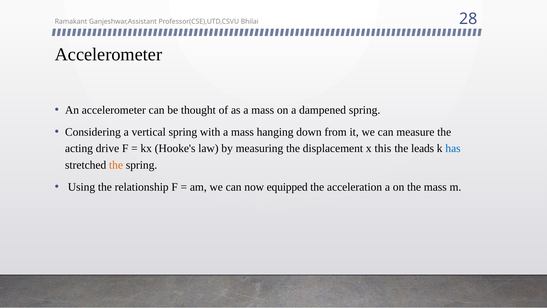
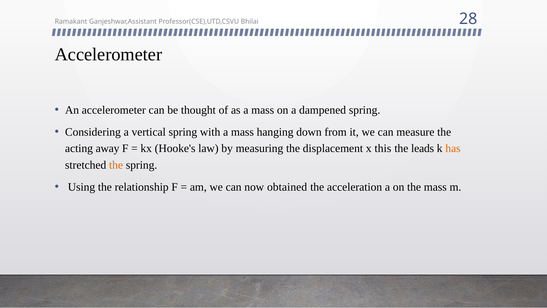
drive: drive -> away
has colour: blue -> orange
equipped: equipped -> obtained
